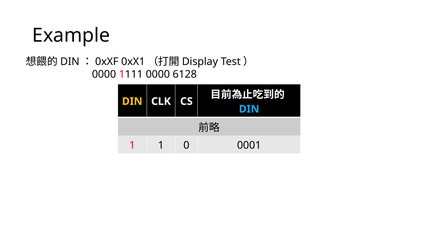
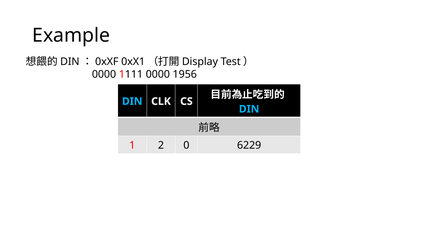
6128: 6128 -> 1956
DIN at (132, 101) colour: yellow -> light blue
1 1: 1 -> 2
0001: 0001 -> 6229
